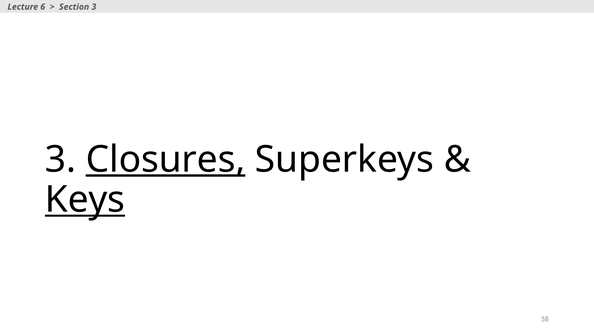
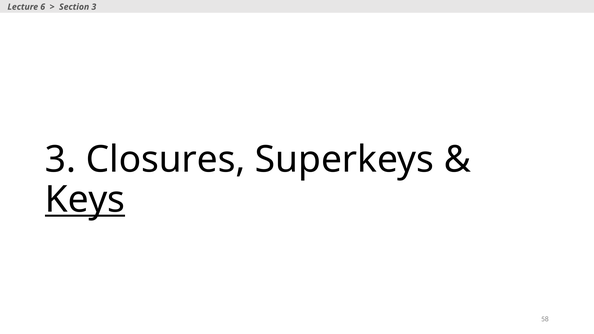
Closures underline: present -> none
